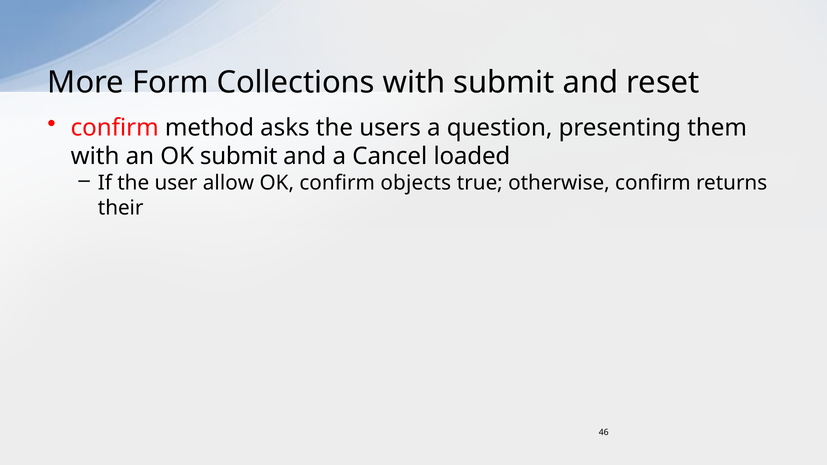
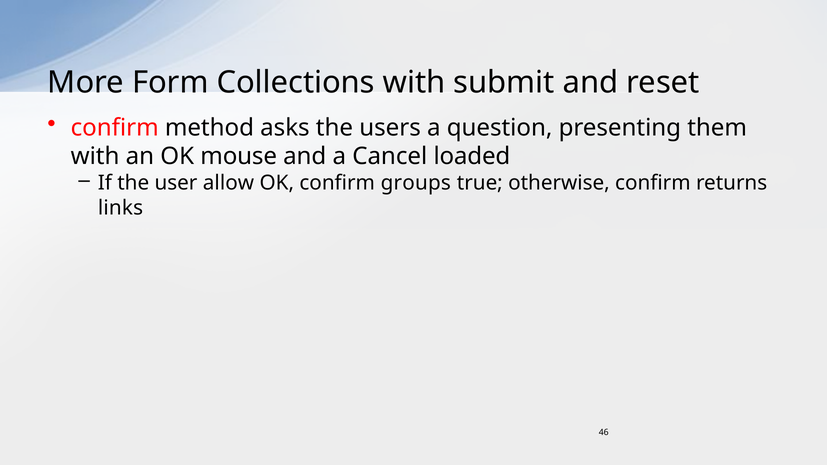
OK submit: submit -> mouse
objects: objects -> groups
their: their -> links
